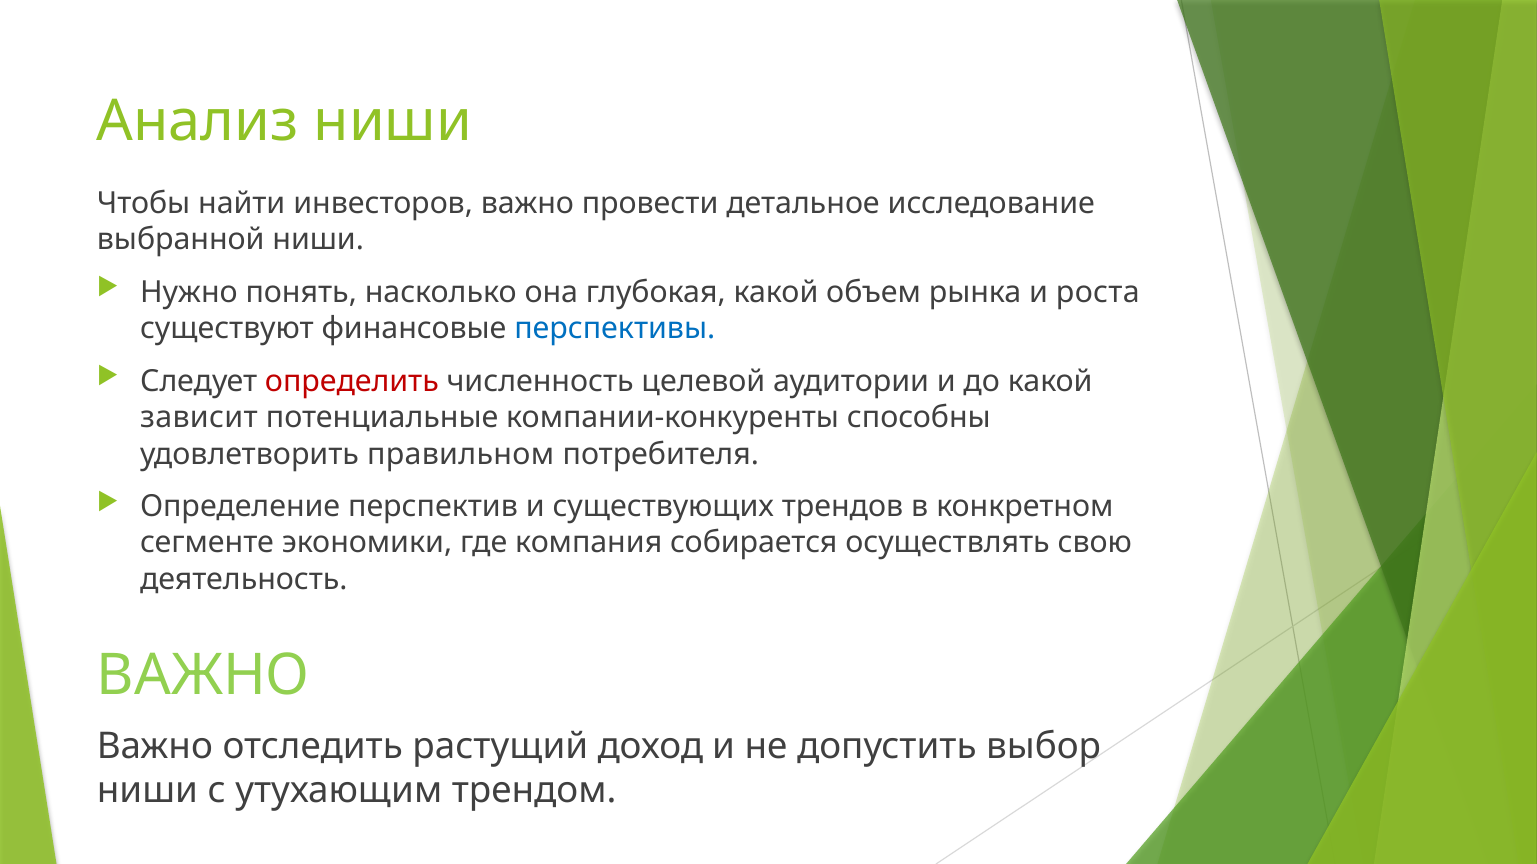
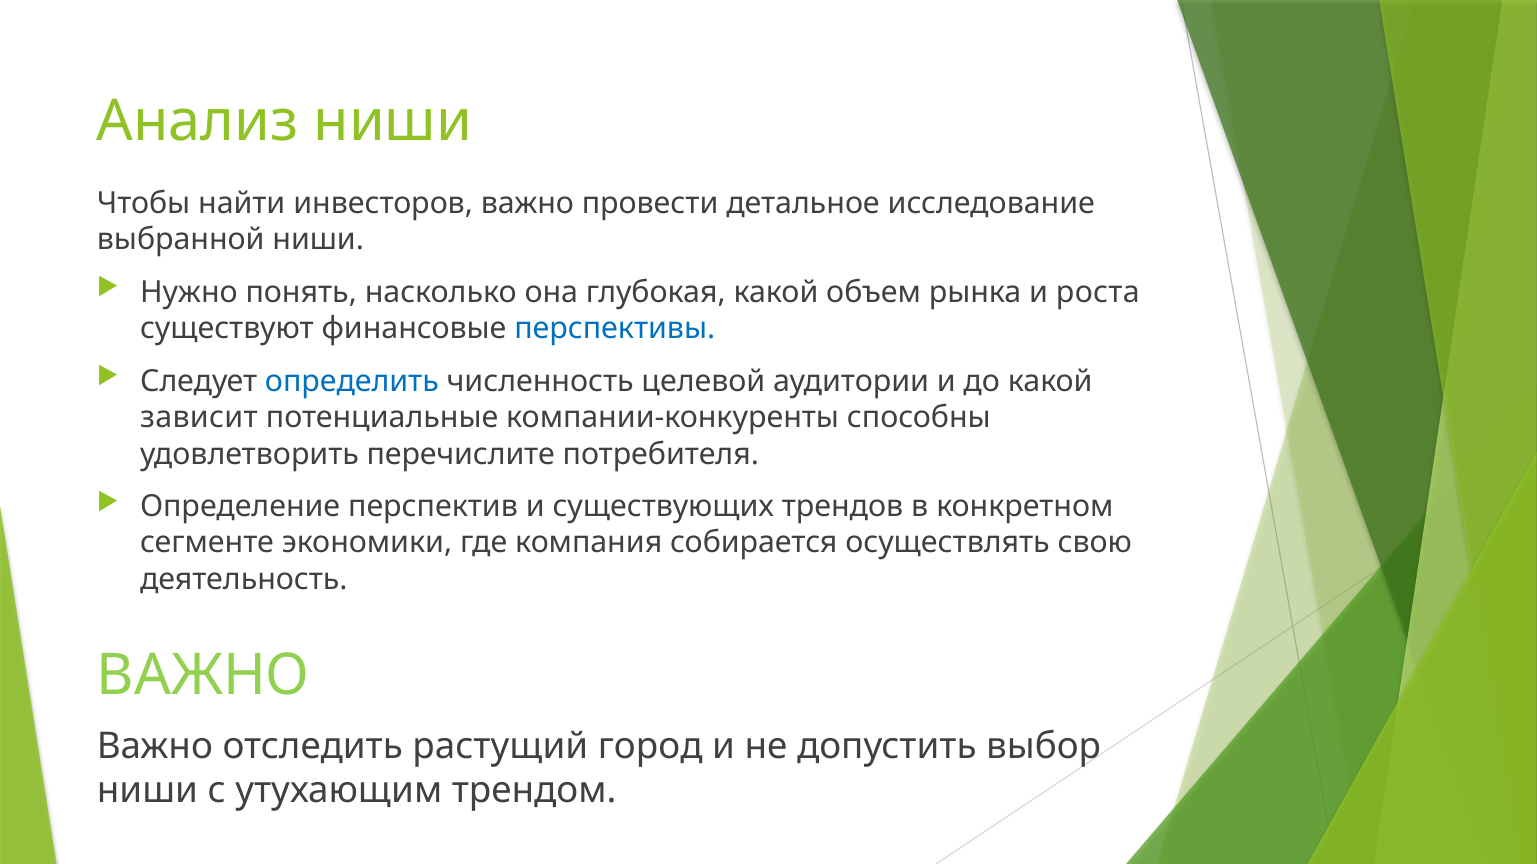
определить colour: red -> blue
правильном: правильном -> перечислите
доход: доход -> город
